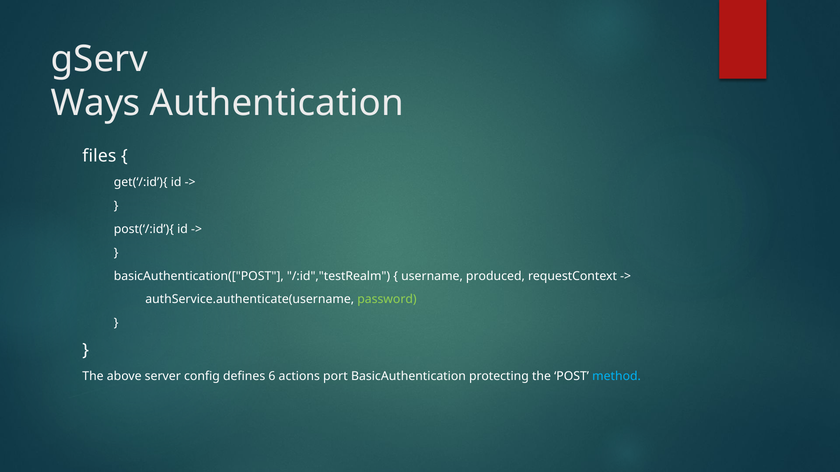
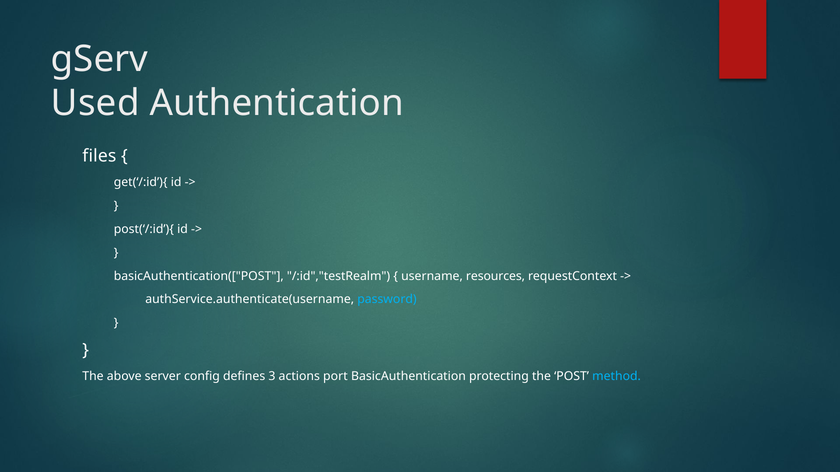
Ways: Ways -> Used
produced: produced -> resources
password colour: light green -> light blue
6: 6 -> 3
